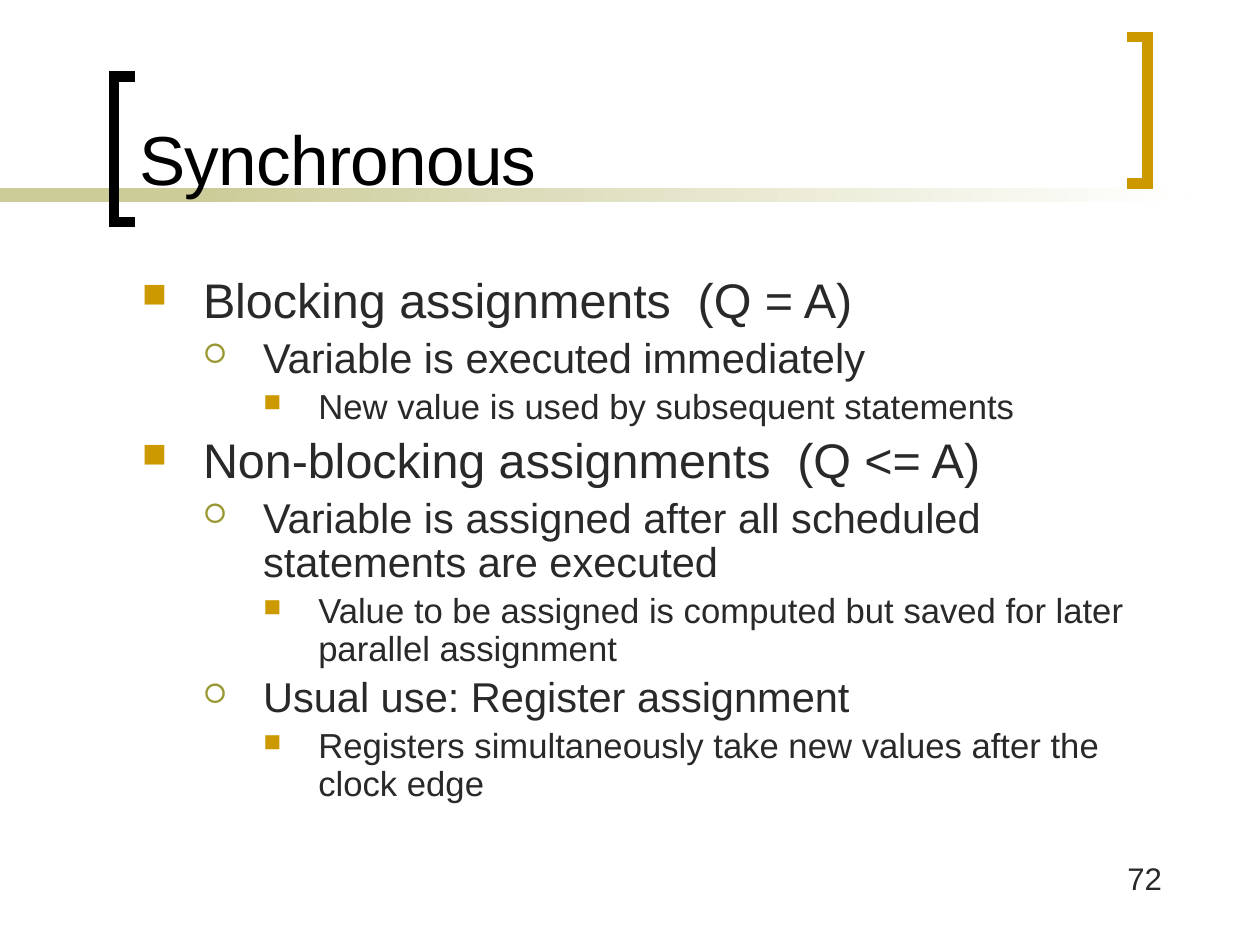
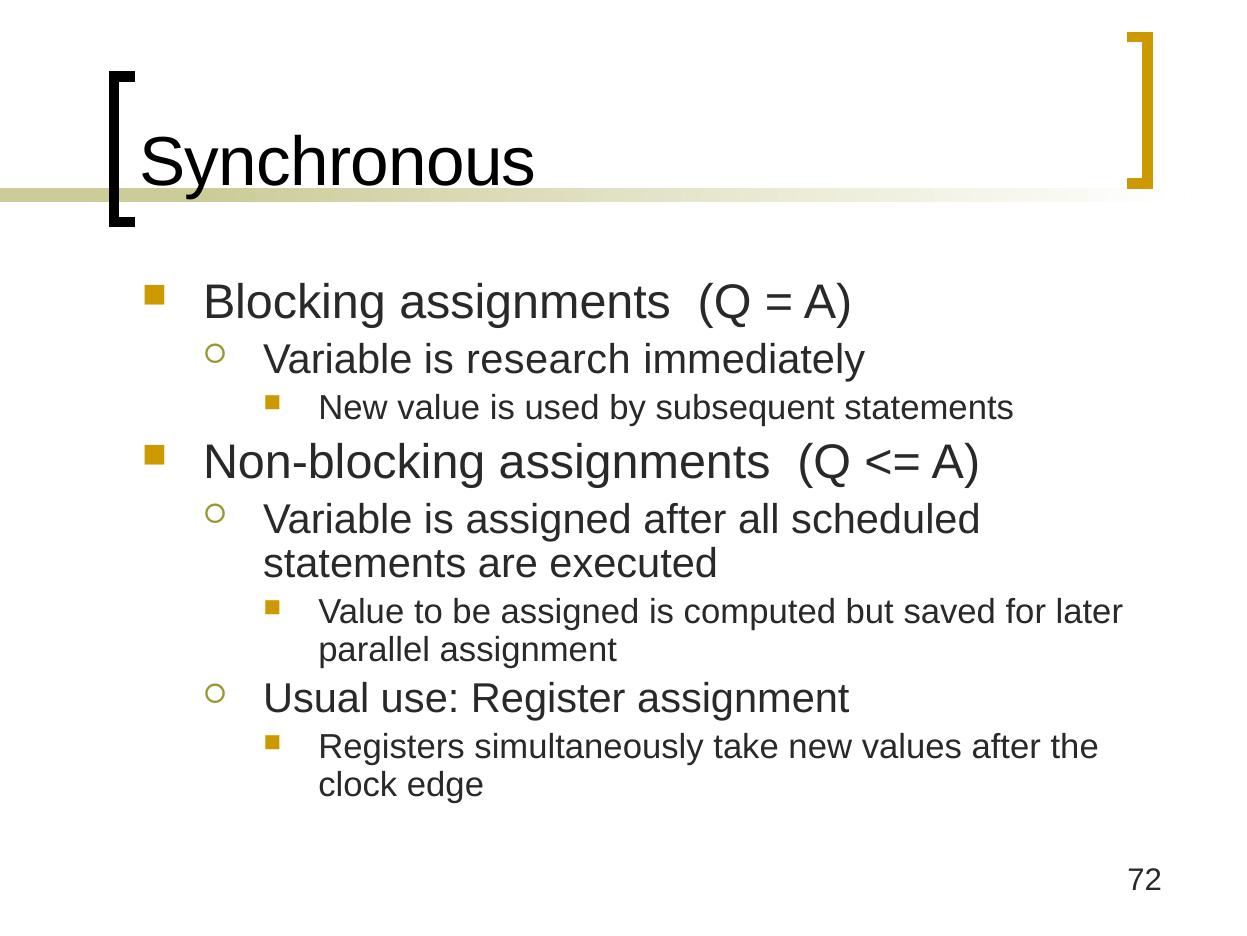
is executed: executed -> research
